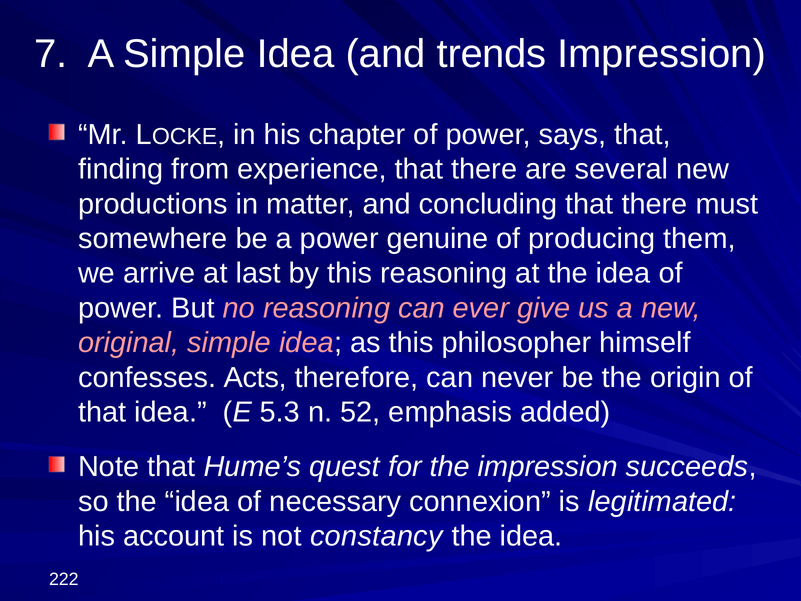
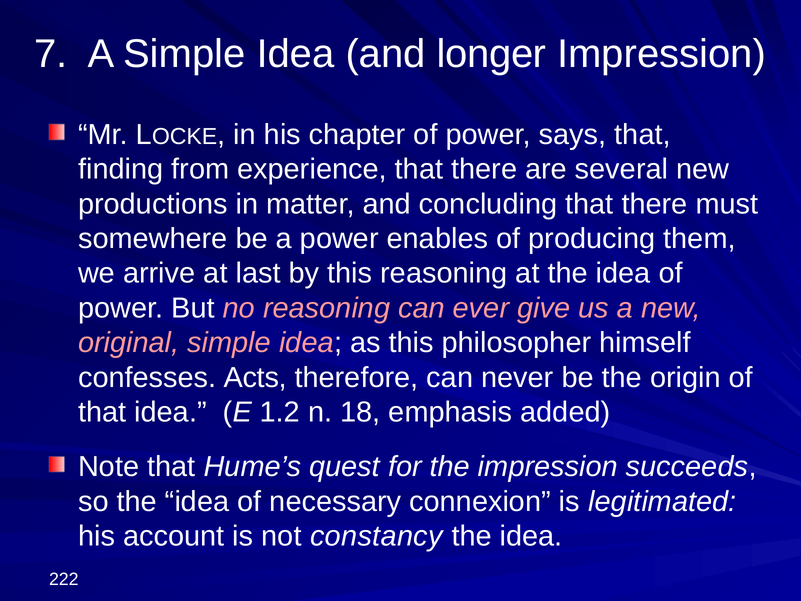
trends: trends -> longer
genuine: genuine -> enables
5.3: 5.3 -> 1.2
52: 52 -> 18
